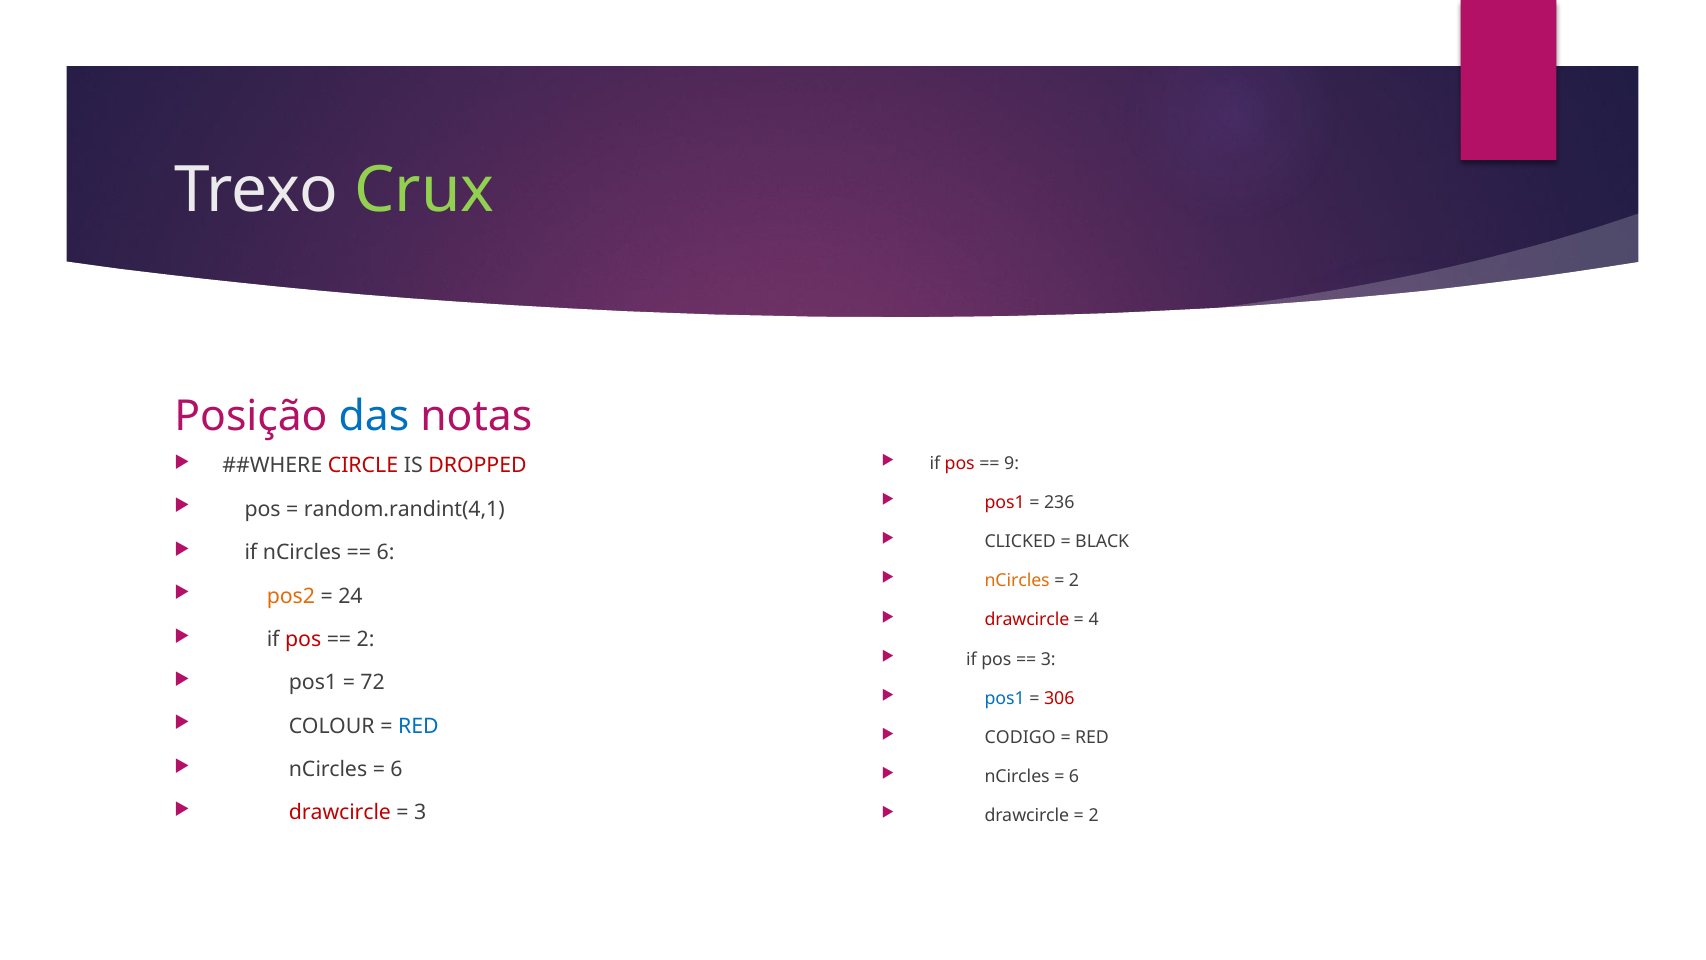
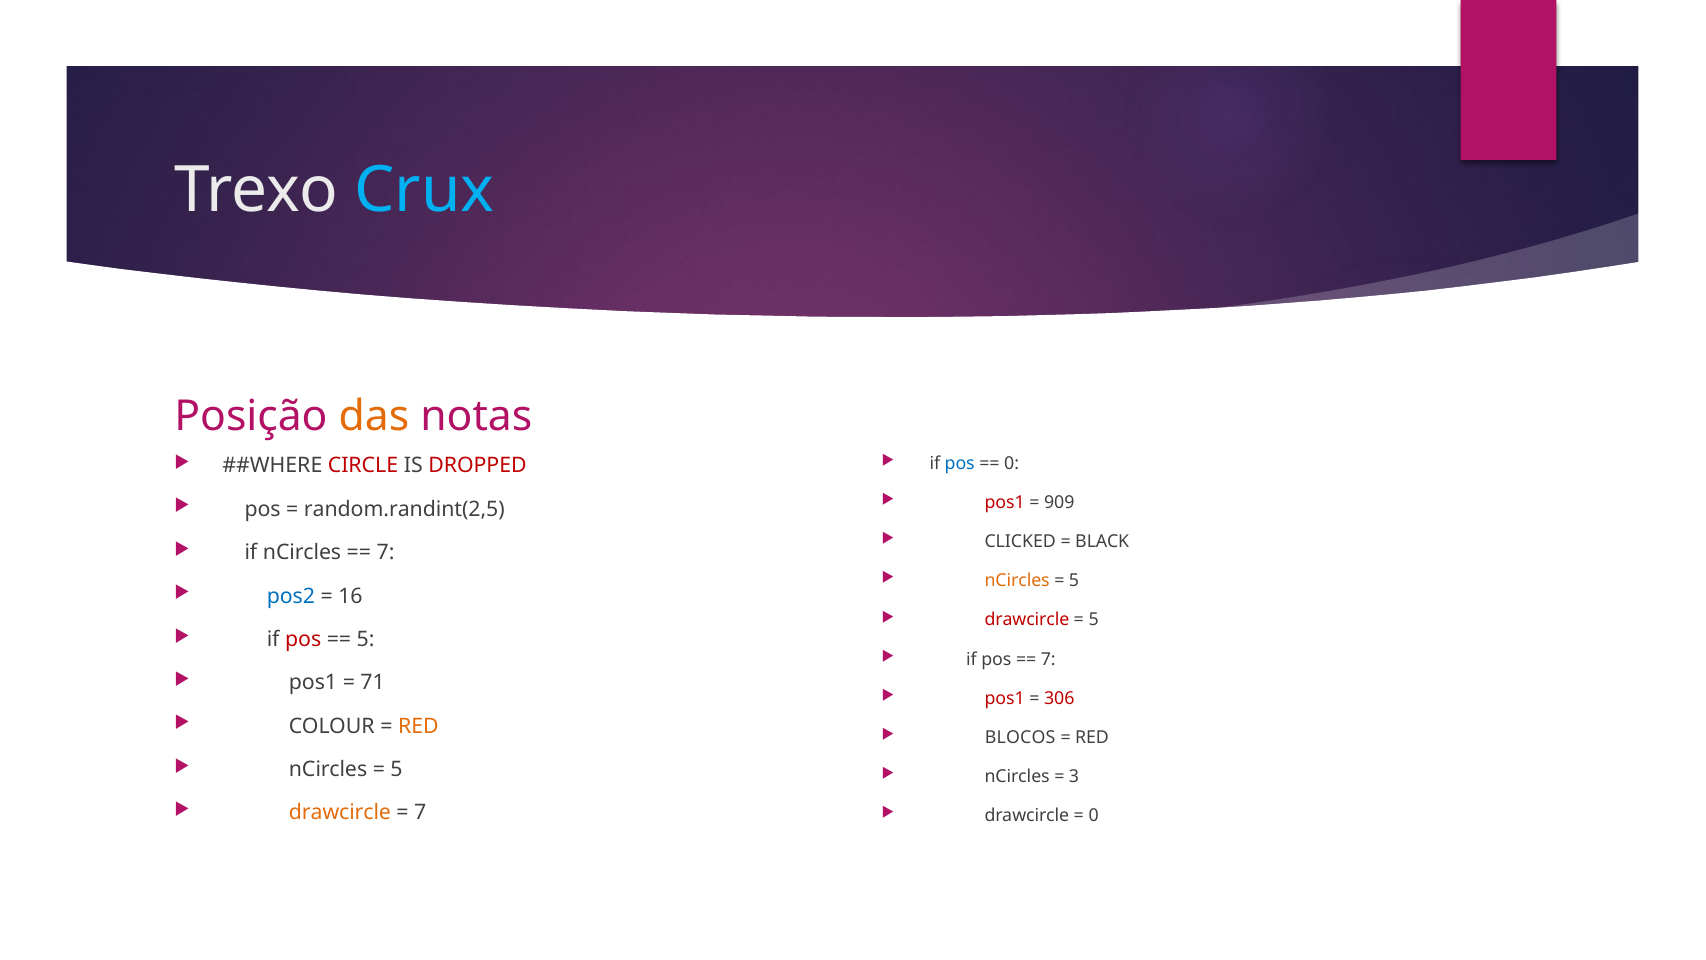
Crux colour: light green -> light blue
das colour: blue -> orange
pos at (960, 463) colour: red -> blue
9 at (1012, 463): 9 -> 0
236: 236 -> 909
random.randint(4,1: random.randint(4,1 -> random.randint(2,5
6 at (386, 552): 6 -> 7
2 at (1074, 581): 2 -> 5
pos2 colour: orange -> blue
24: 24 -> 16
4 at (1094, 620): 4 -> 5
2 at (366, 639): 2 -> 5
3 at (1048, 659): 3 -> 7
72: 72 -> 71
pos1 at (1005, 698) colour: blue -> red
RED at (418, 726) colour: blue -> orange
CODIGO: CODIGO -> BLOCOS
6 at (397, 769): 6 -> 5
6 at (1074, 776): 6 -> 3
drawcircle at (340, 813) colour: red -> orange
3 at (420, 813): 3 -> 7
2 at (1094, 816): 2 -> 0
